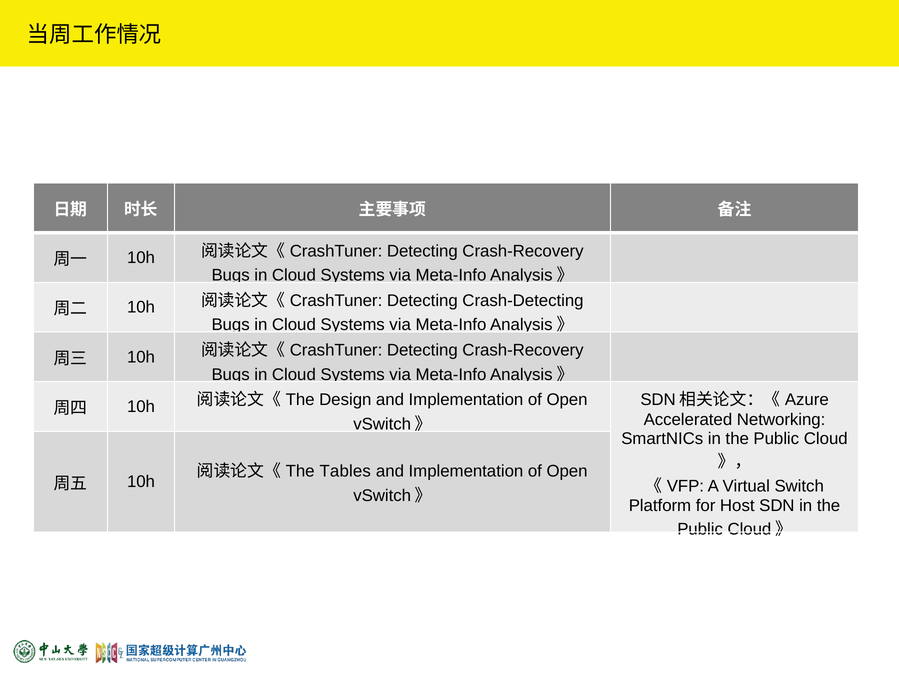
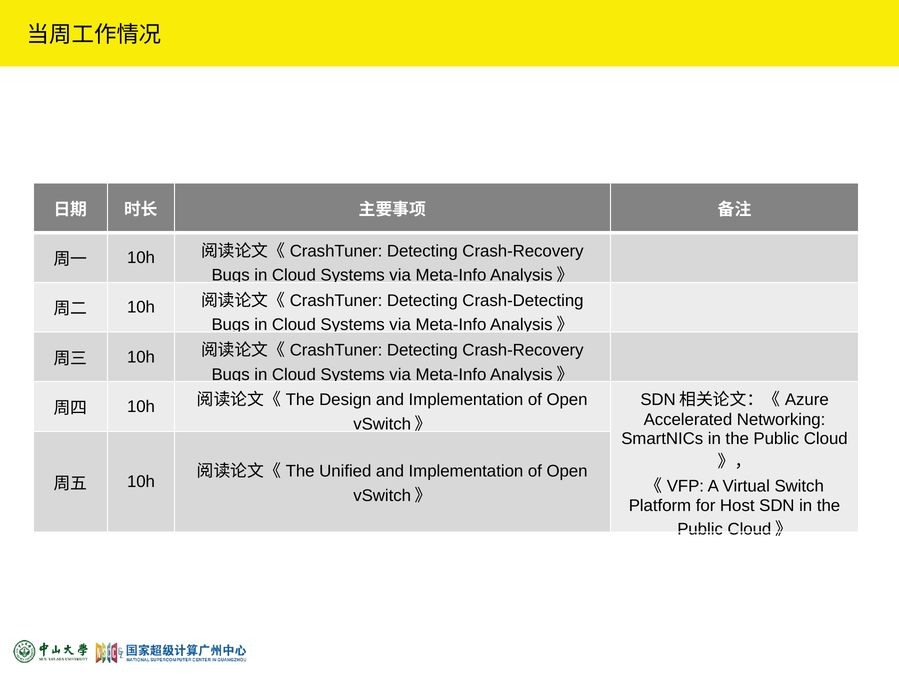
Tables: Tables -> Unified
